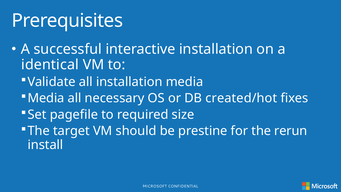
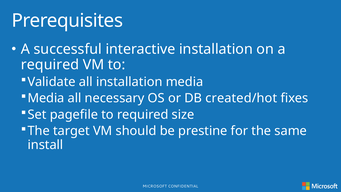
identical at (50, 65): identical -> required
rerun: rerun -> same
